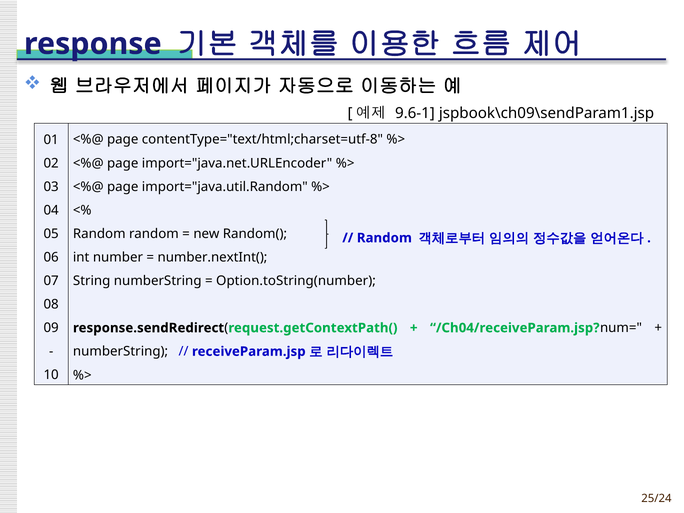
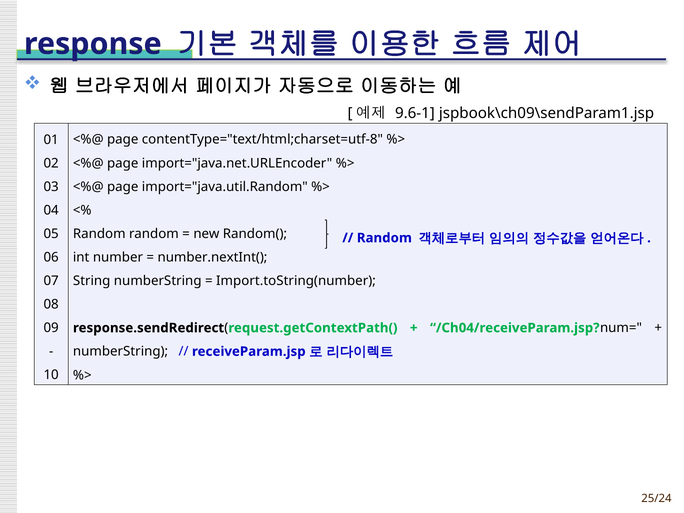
Option.toString(number: Option.toString(number -> Import.toString(number
